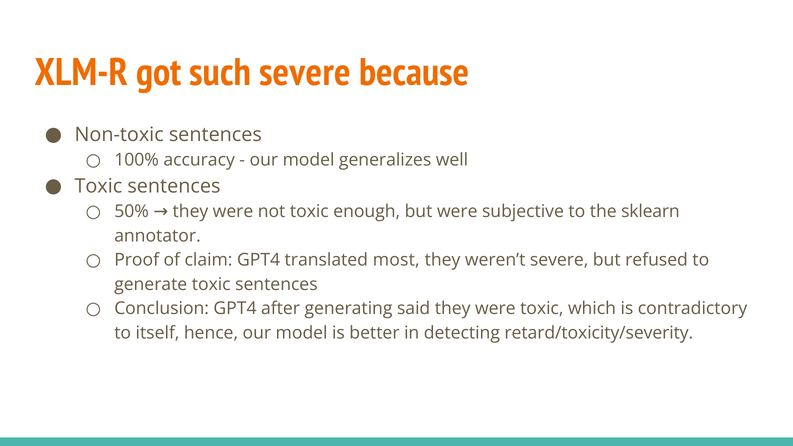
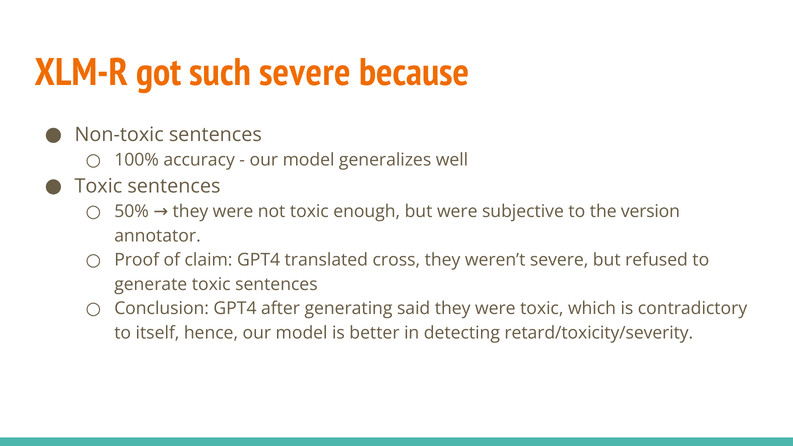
sklearn: sklearn -> version
most: most -> cross
